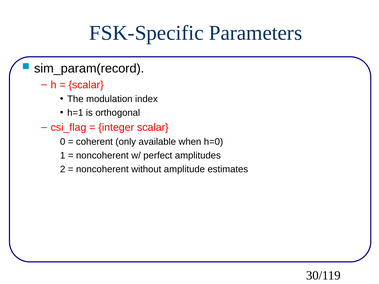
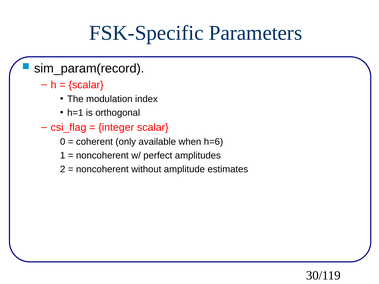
h=0: h=0 -> h=6
